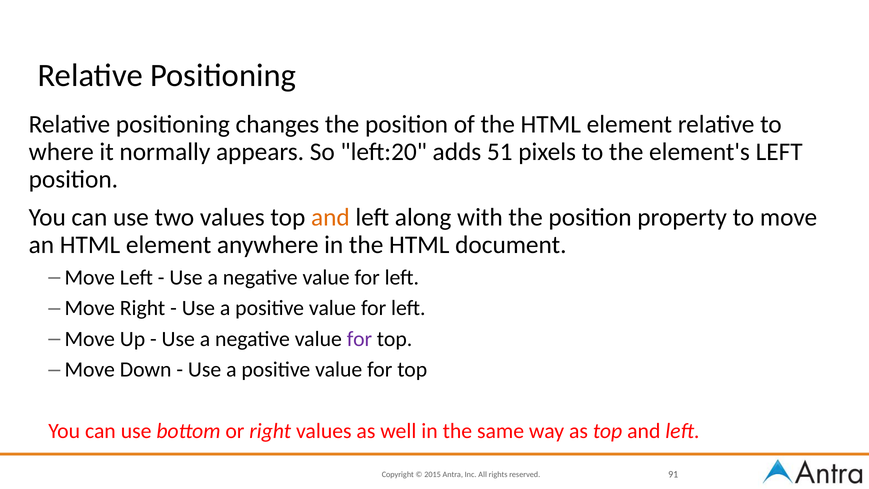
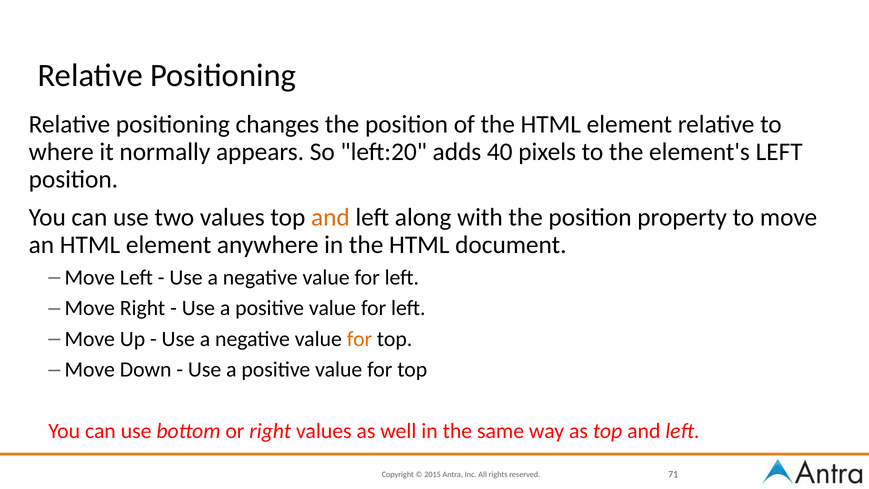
51: 51 -> 40
for at (359, 339) colour: purple -> orange
91: 91 -> 71
